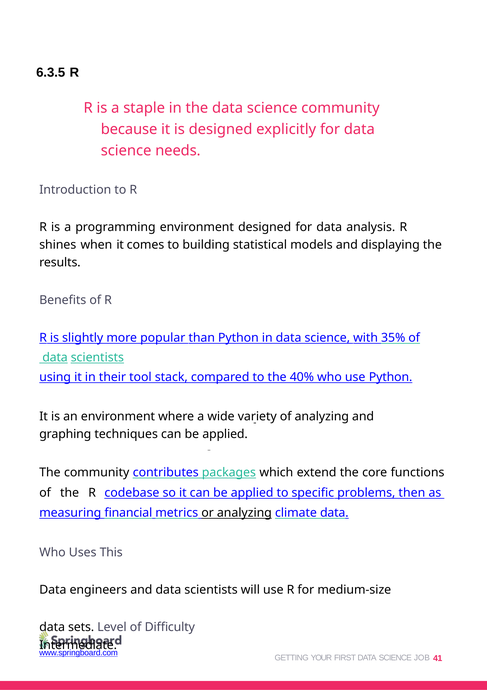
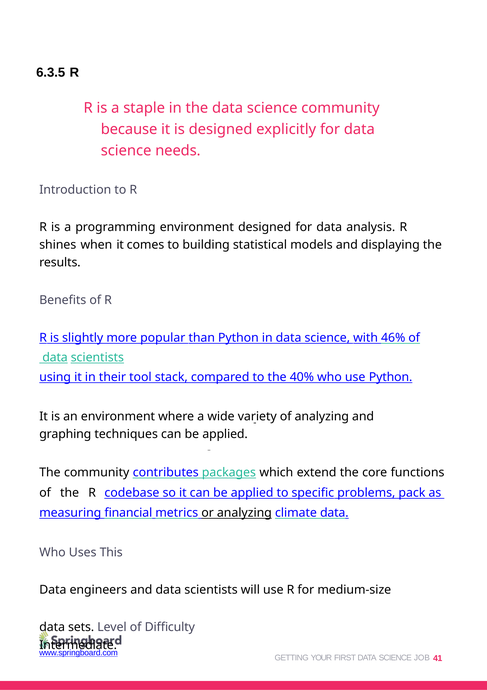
35%: 35% -> 46%
then: then -> pack
